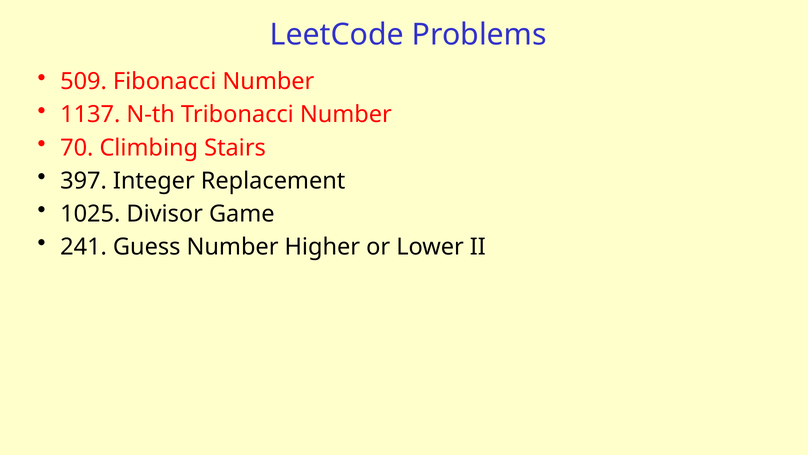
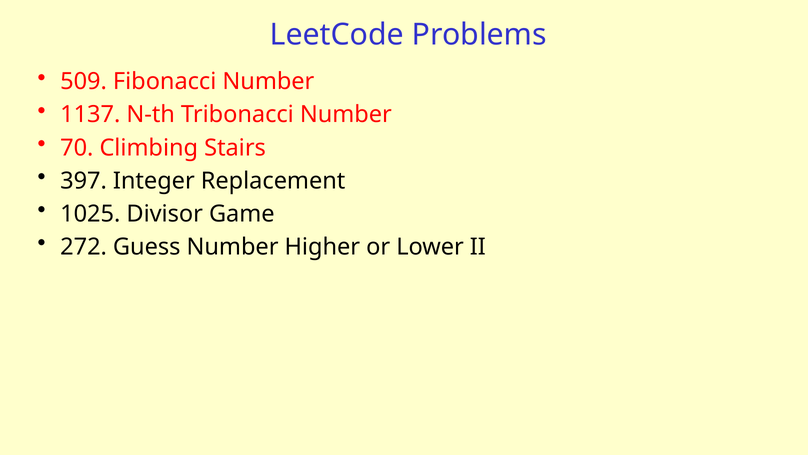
241: 241 -> 272
